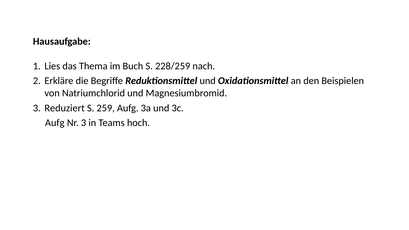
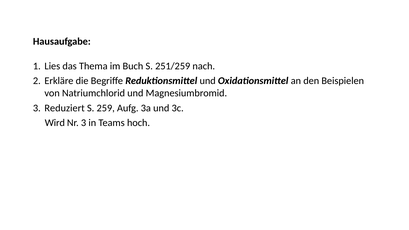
228/259: 228/259 -> 251/259
Aufg at (55, 123): Aufg -> Wird
